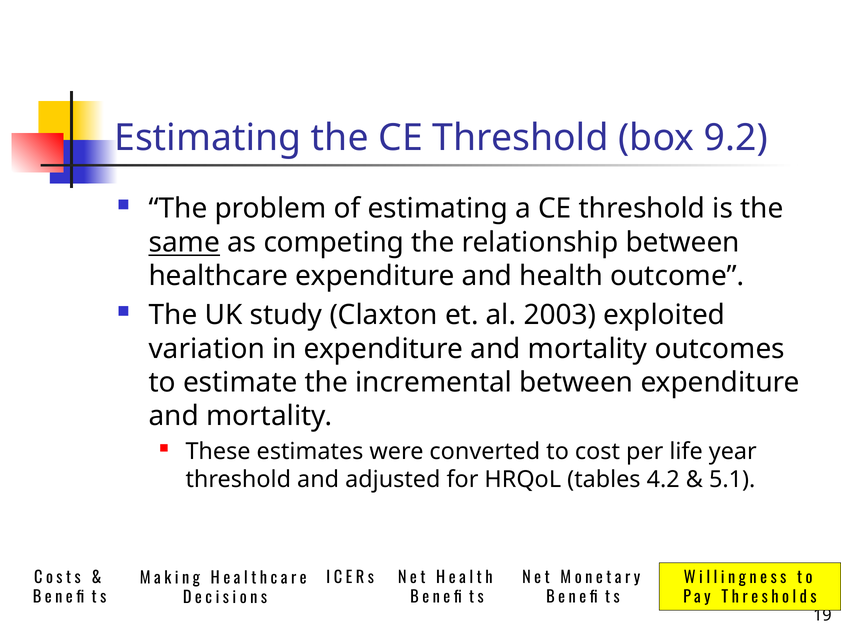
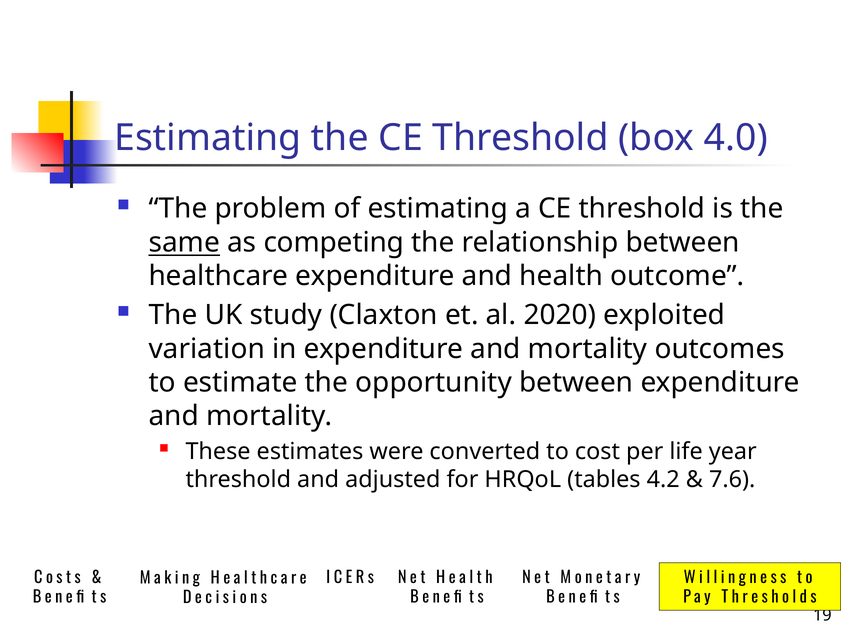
9.2: 9.2 -> 4.0
2003: 2003 -> 2020
incremental: incremental -> opportunity
5.1: 5.1 -> 7.6
